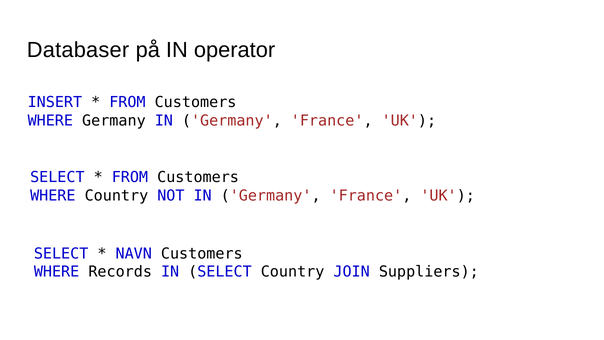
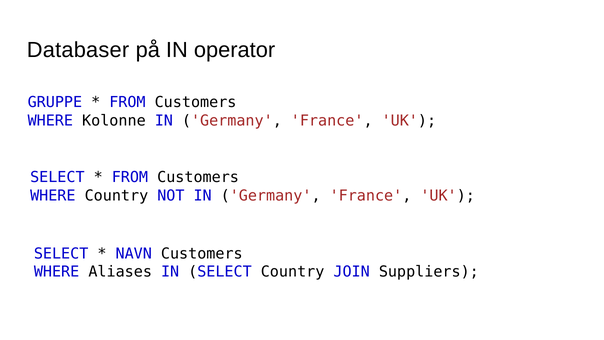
INSERT: INSERT -> GRUPPE
WHERE Germany: Germany -> Kolonne
Records: Records -> Aliases
